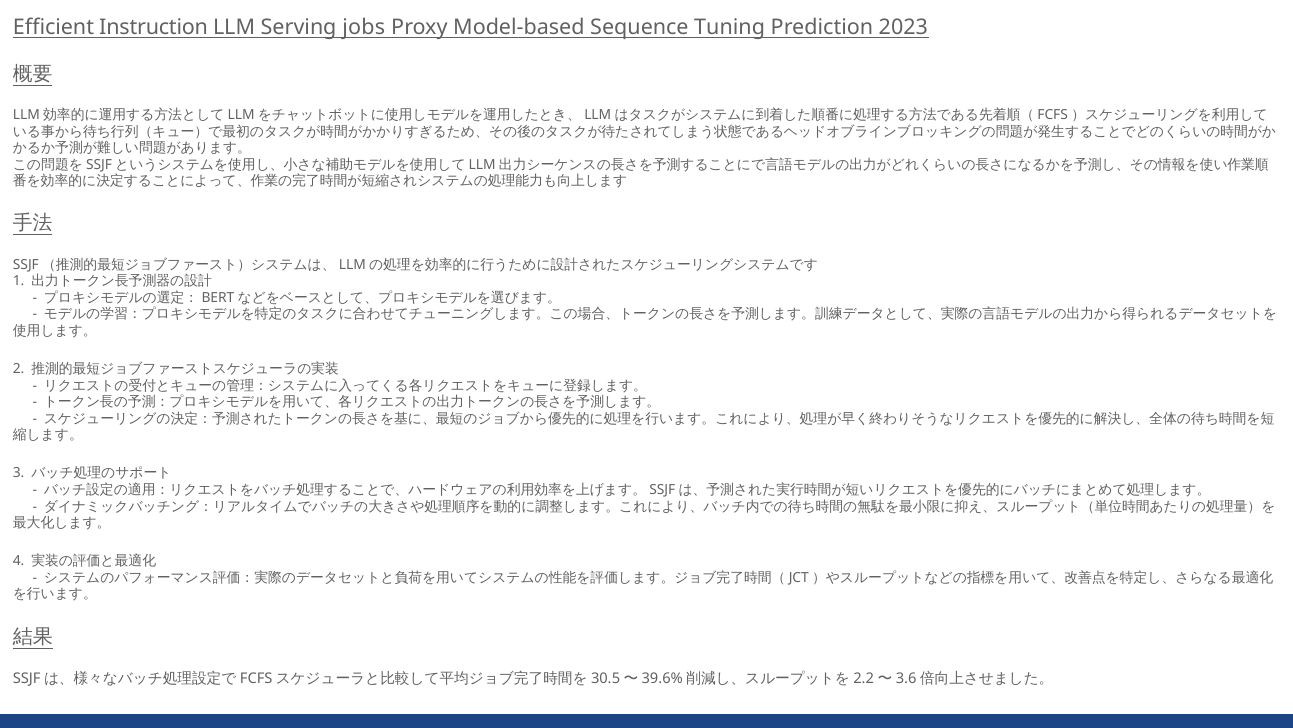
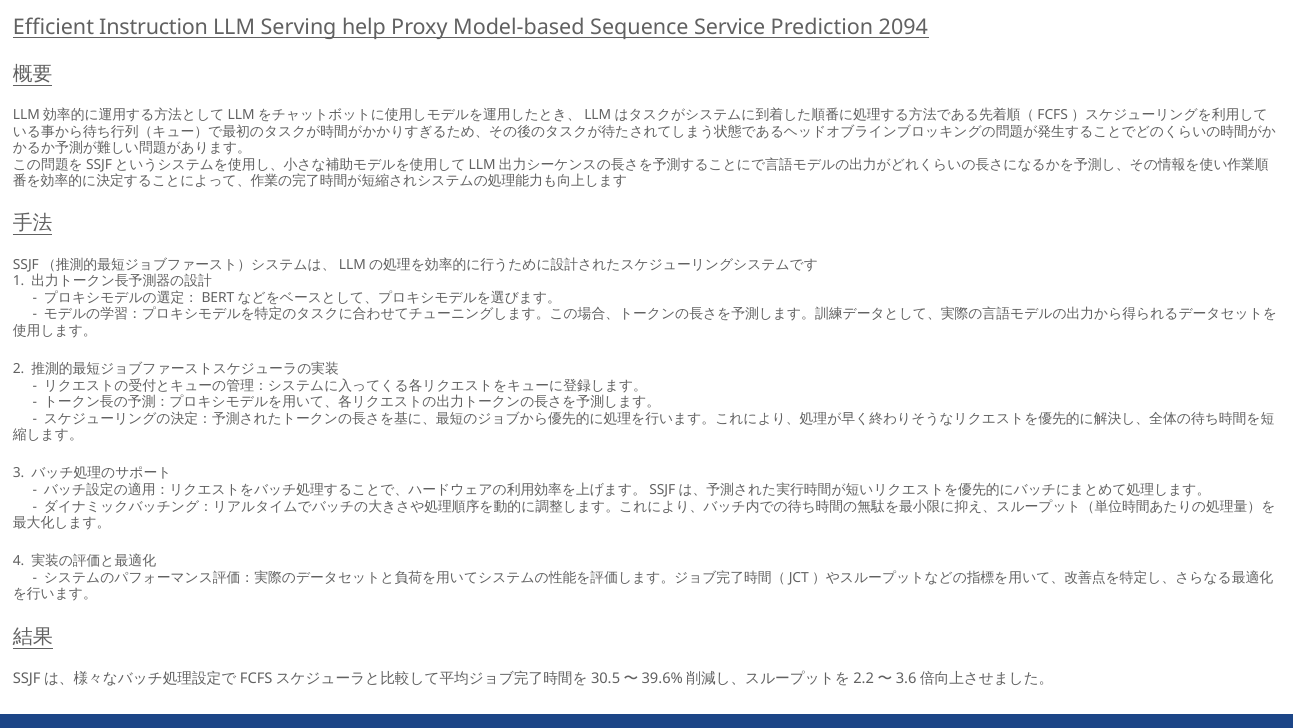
jobs: jobs -> help
Tuning: Tuning -> Service
2023: 2023 -> 2094
